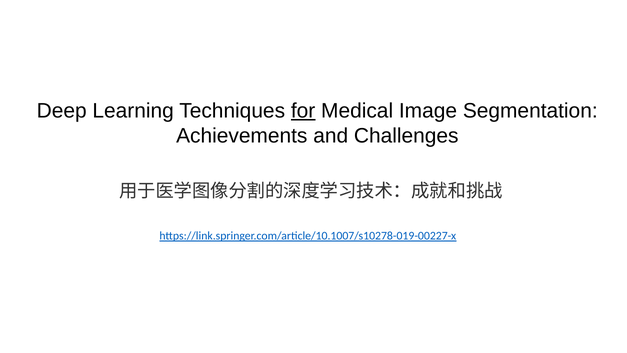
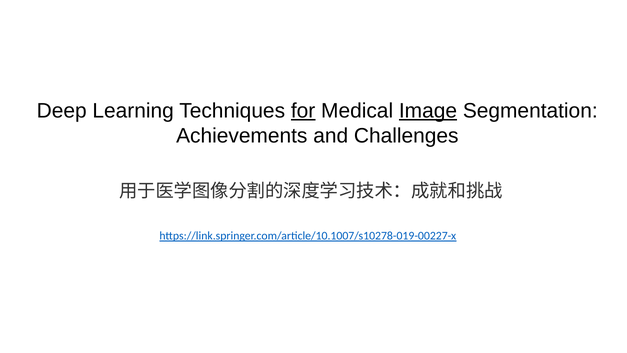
Image underline: none -> present
